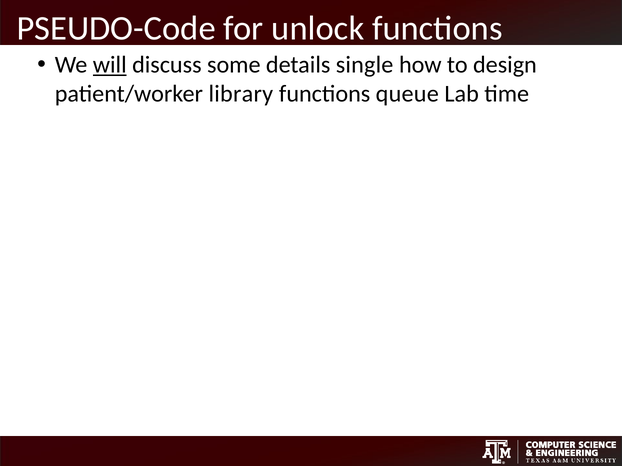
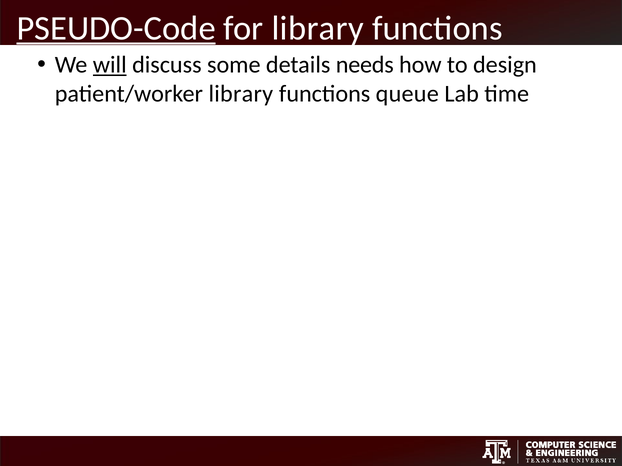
PSEUDO-Code underline: none -> present
for unlock: unlock -> library
single: single -> needs
